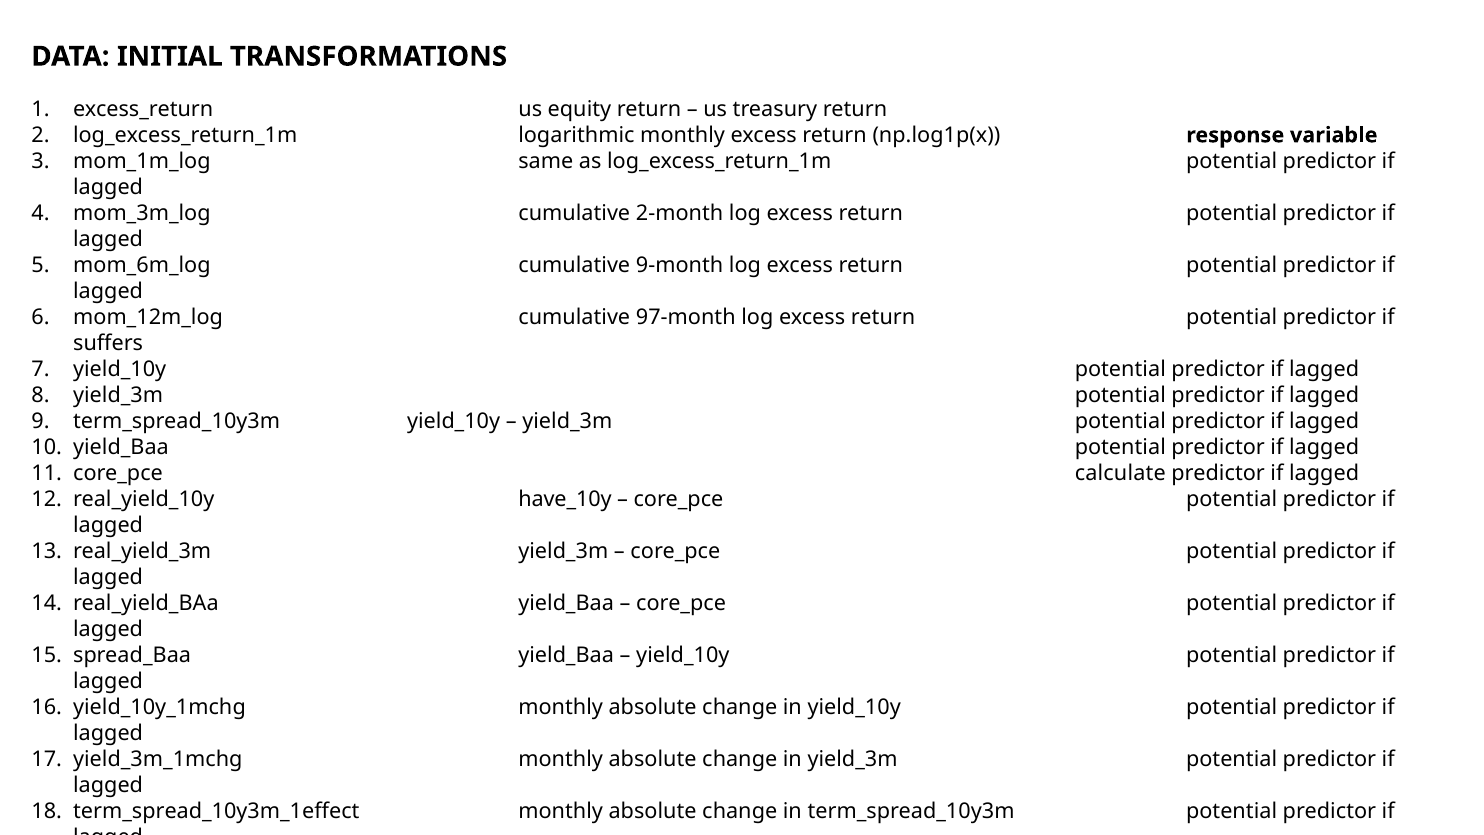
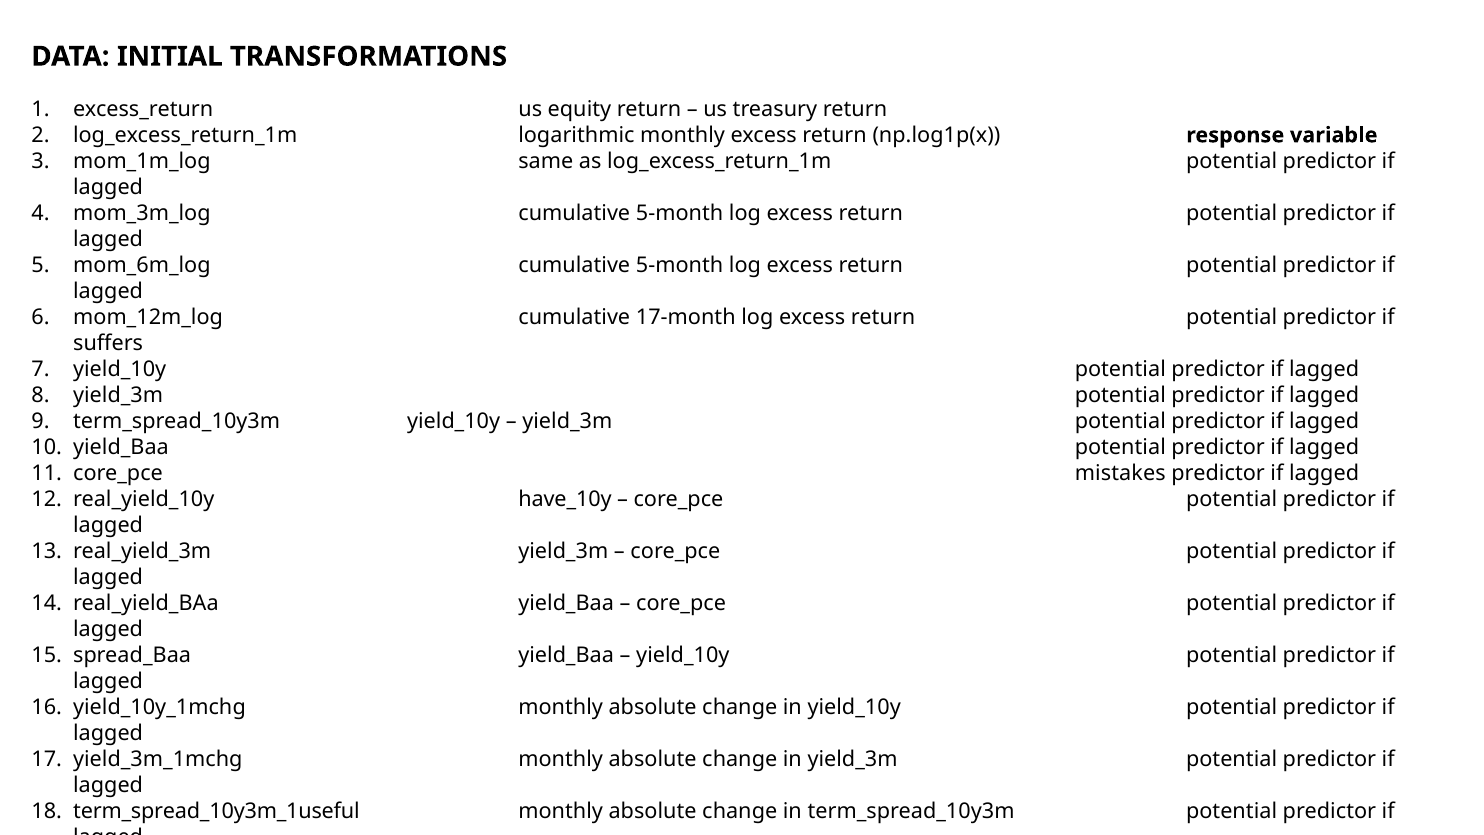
mom_3m_log cumulative 2-month: 2-month -> 5-month
mom_6m_log cumulative 9-month: 9-month -> 5-month
97-month: 97-month -> 17-month
calculate: calculate -> mistakes
term_spread_10y3m_1effect: term_spread_10y3m_1effect -> term_spread_10y3m_1useful
